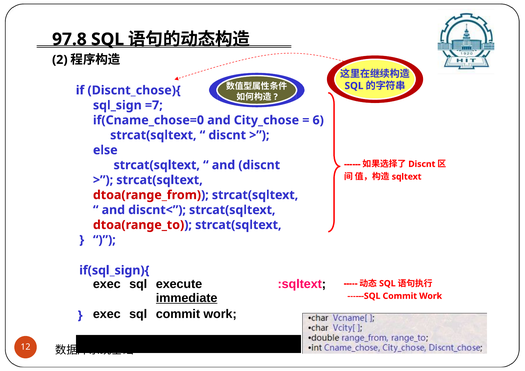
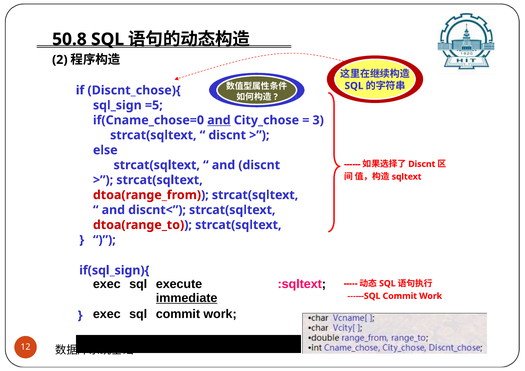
97.8: 97.8 -> 50.8
=7: =7 -> =5
and at (219, 120) underline: none -> present
6: 6 -> 3
